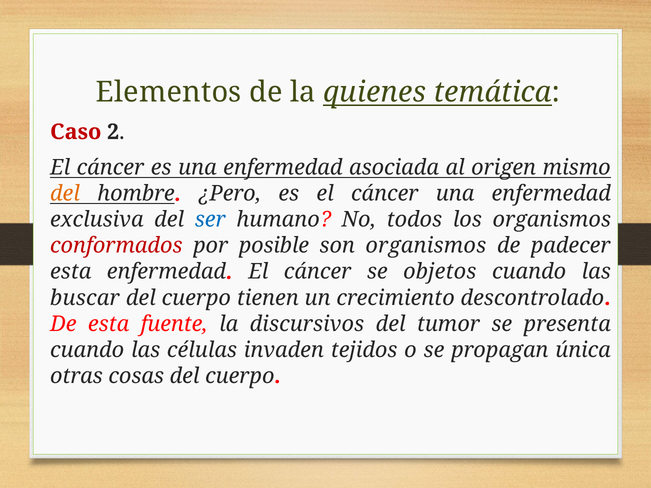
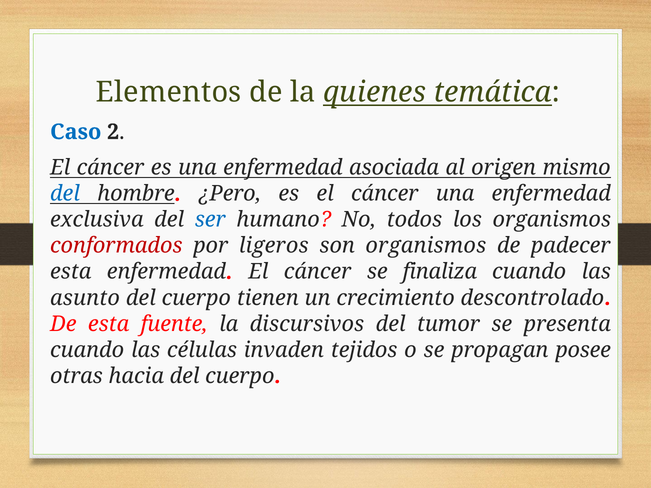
Caso colour: red -> blue
del at (65, 194) colour: orange -> blue
posible: posible -> ligeros
objetos: objetos -> finaliza
buscar: buscar -> asunto
única: única -> posee
cosas: cosas -> hacia
